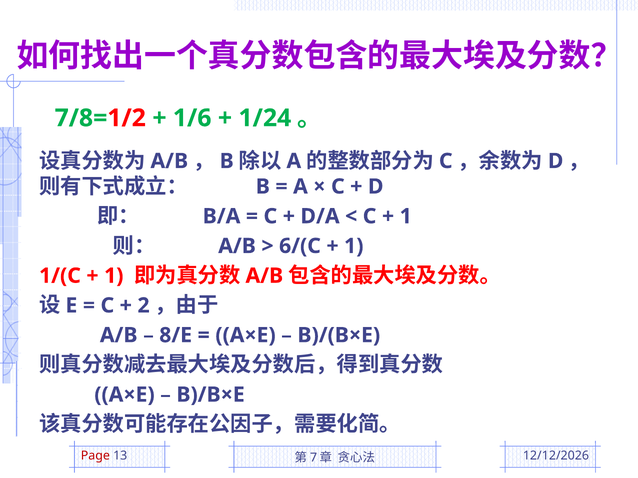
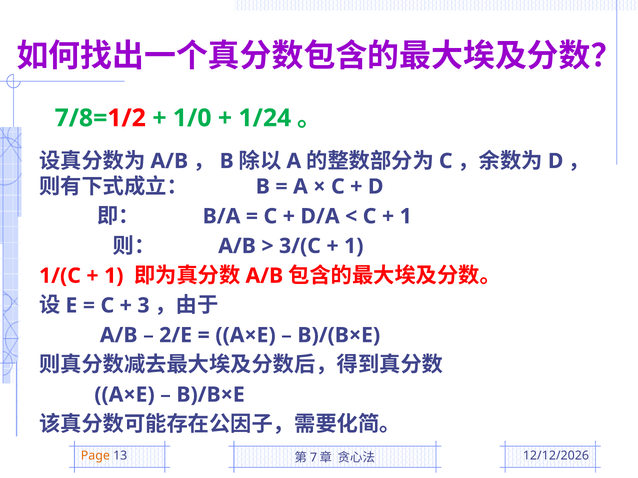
1/6: 1/6 -> 1/0
6/(C: 6/(C -> 3/(C
2: 2 -> 3
8/E: 8/E -> 2/E
Page colour: red -> orange
